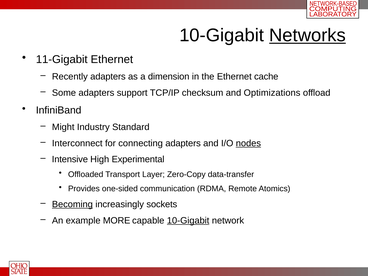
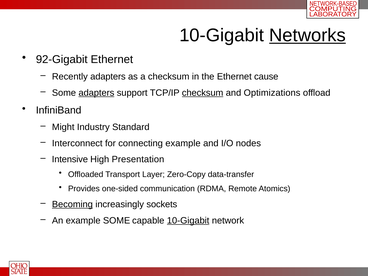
11-Gigabit: 11-Gigabit -> 92-Gigabit
a dimension: dimension -> checksum
cache: cache -> cause
adapters at (96, 93) underline: none -> present
checksum at (203, 93) underline: none -> present
connecting adapters: adapters -> example
nodes underline: present -> none
Experimental: Experimental -> Presentation
example MORE: MORE -> SOME
